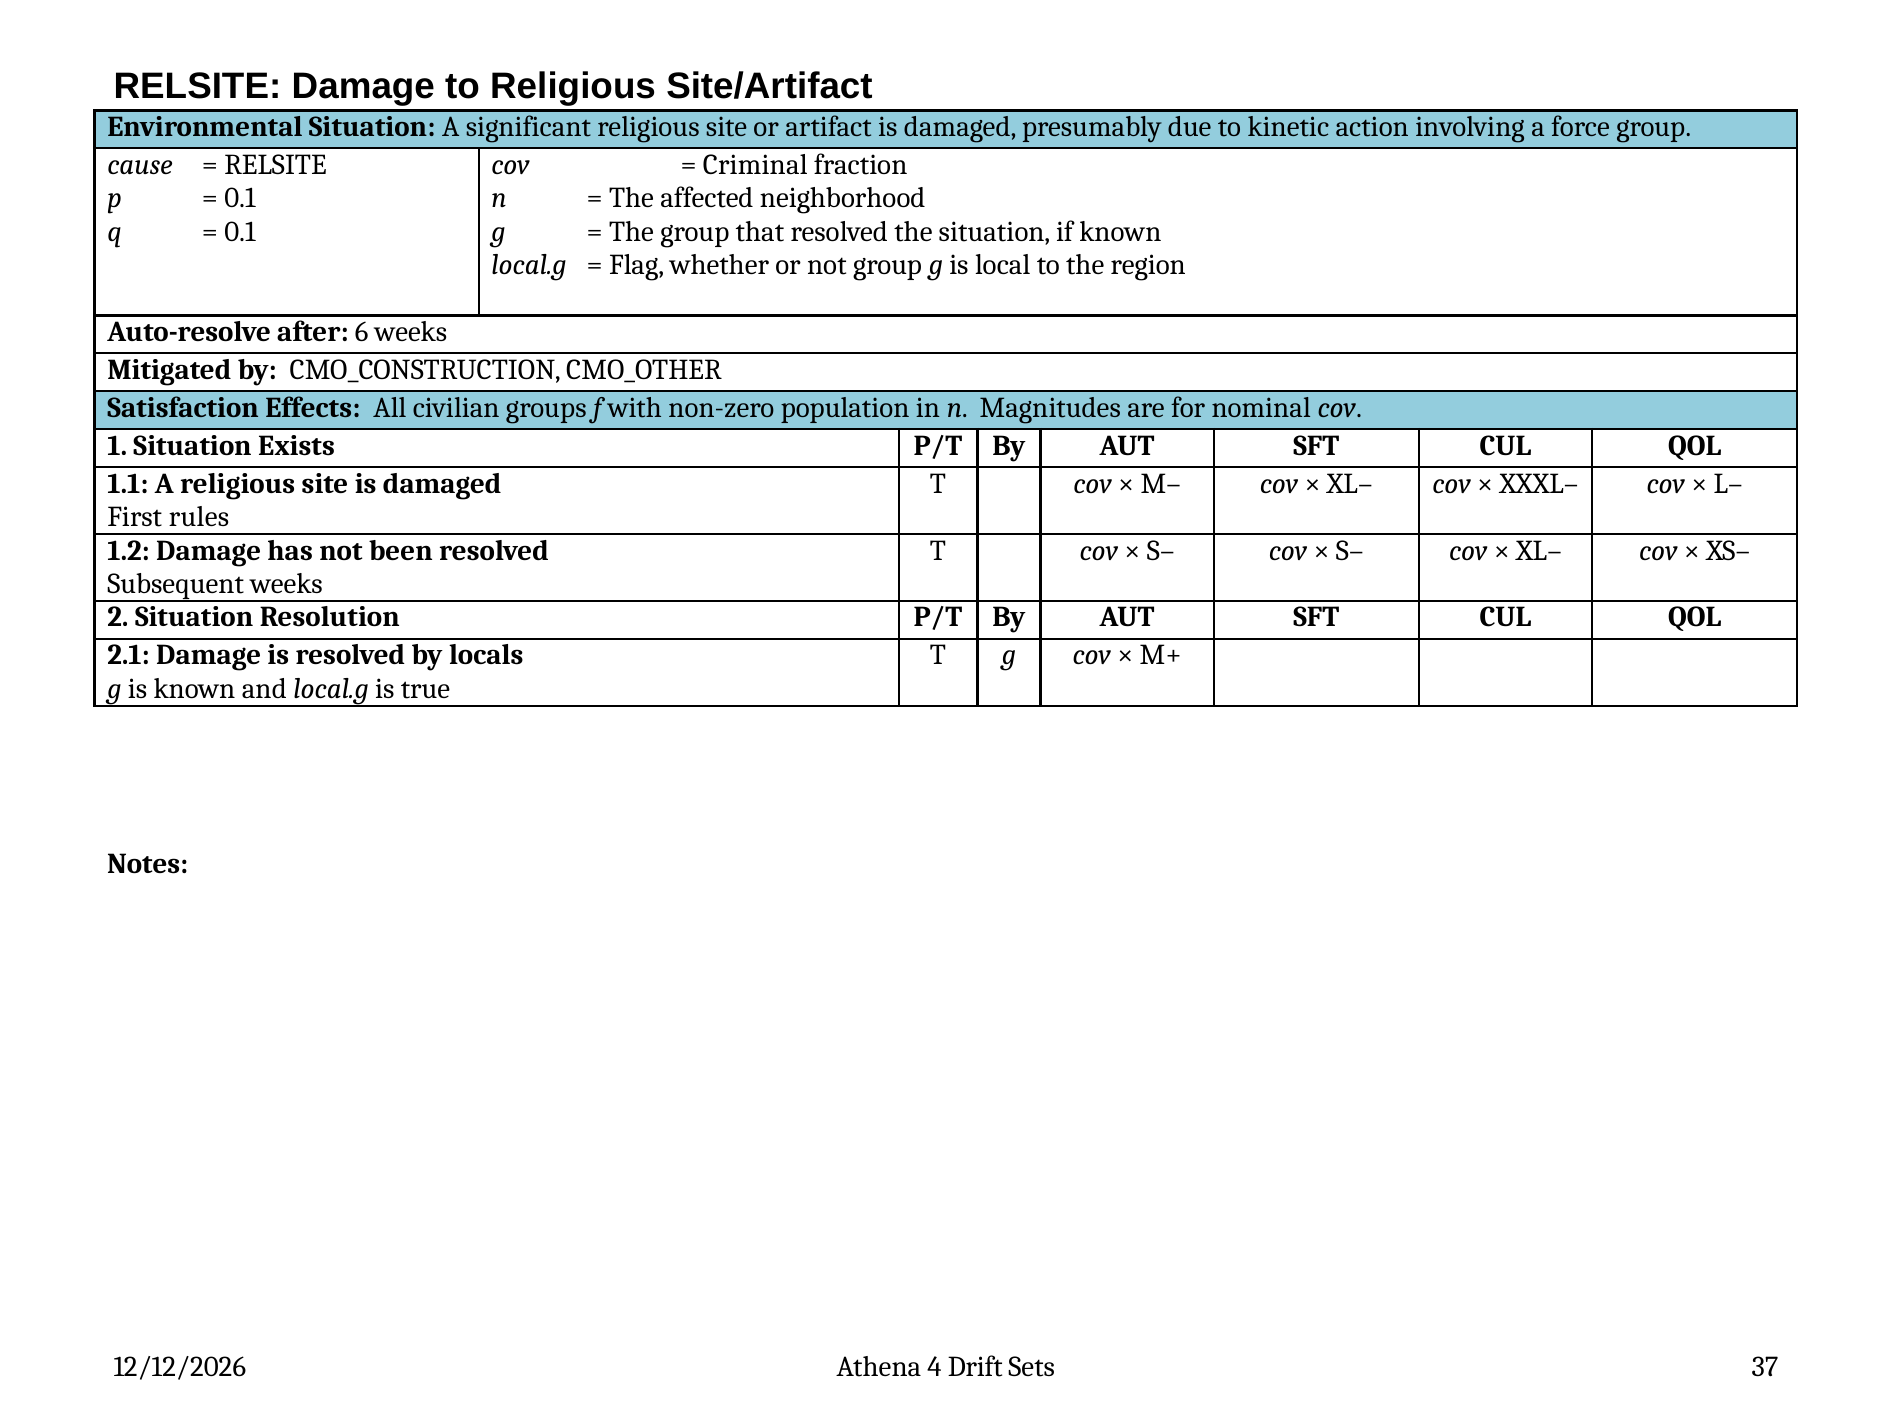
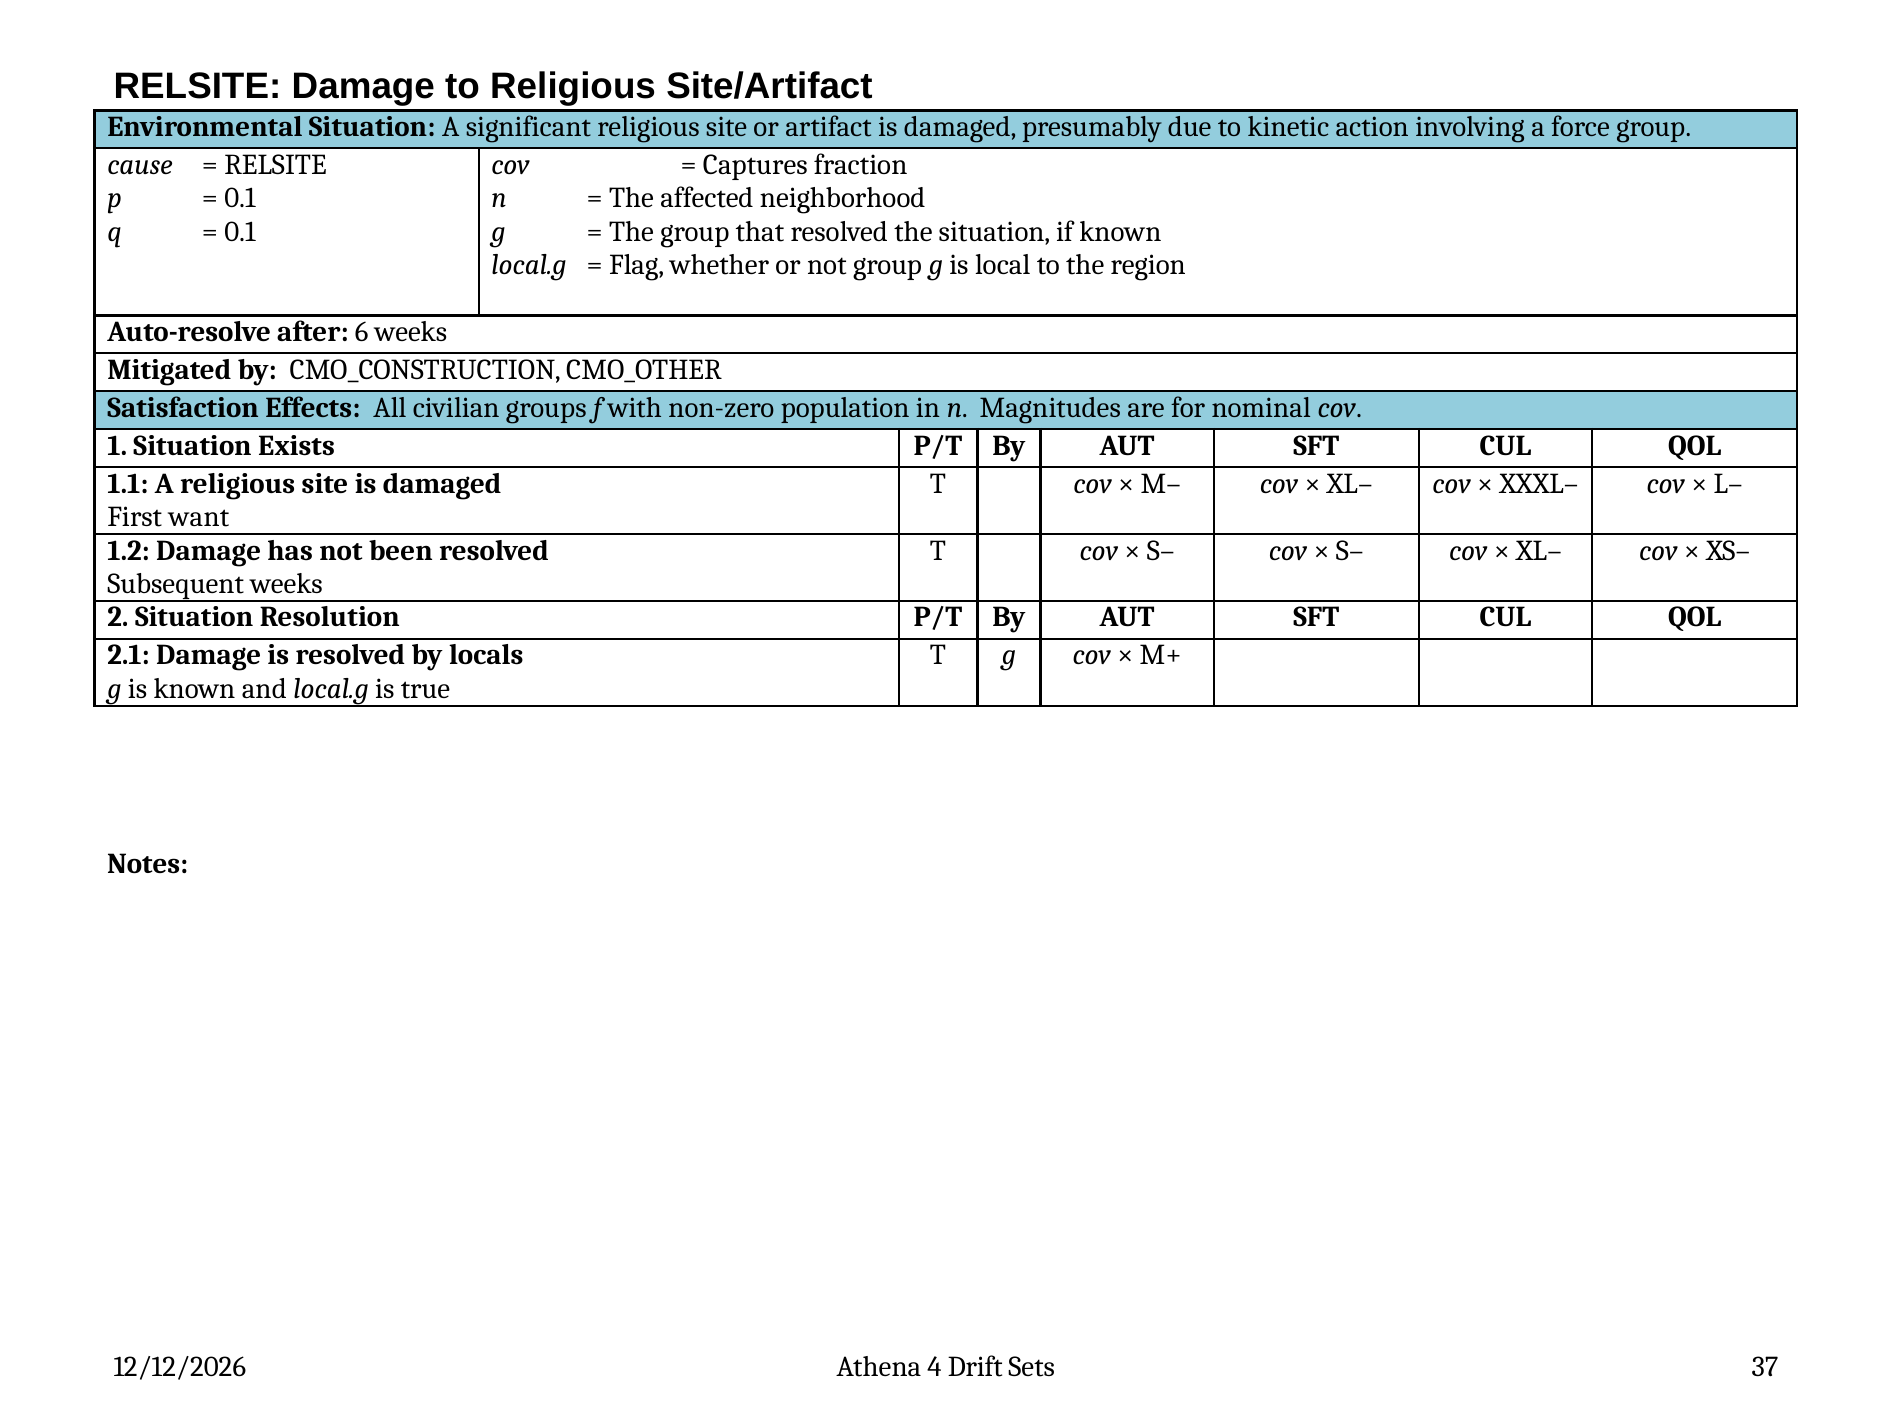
Criminal: Criminal -> Captures
rules: rules -> want
